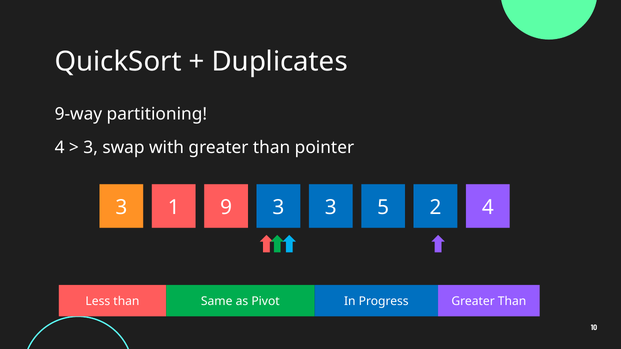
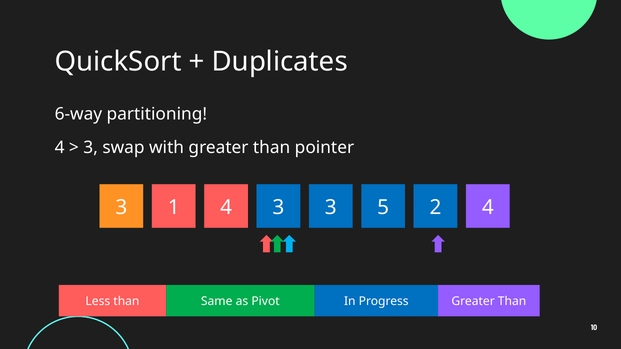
9-way: 9-way -> 6-way
3 9: 9 -> 4
